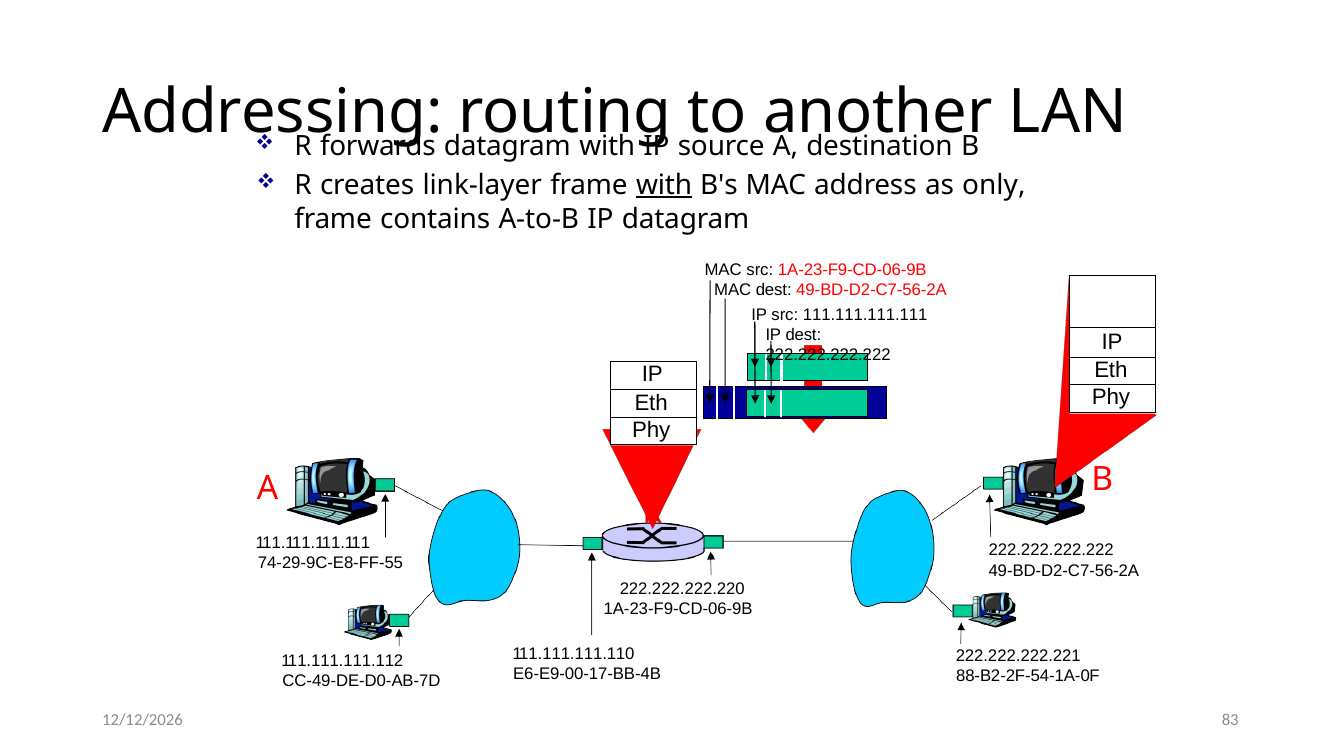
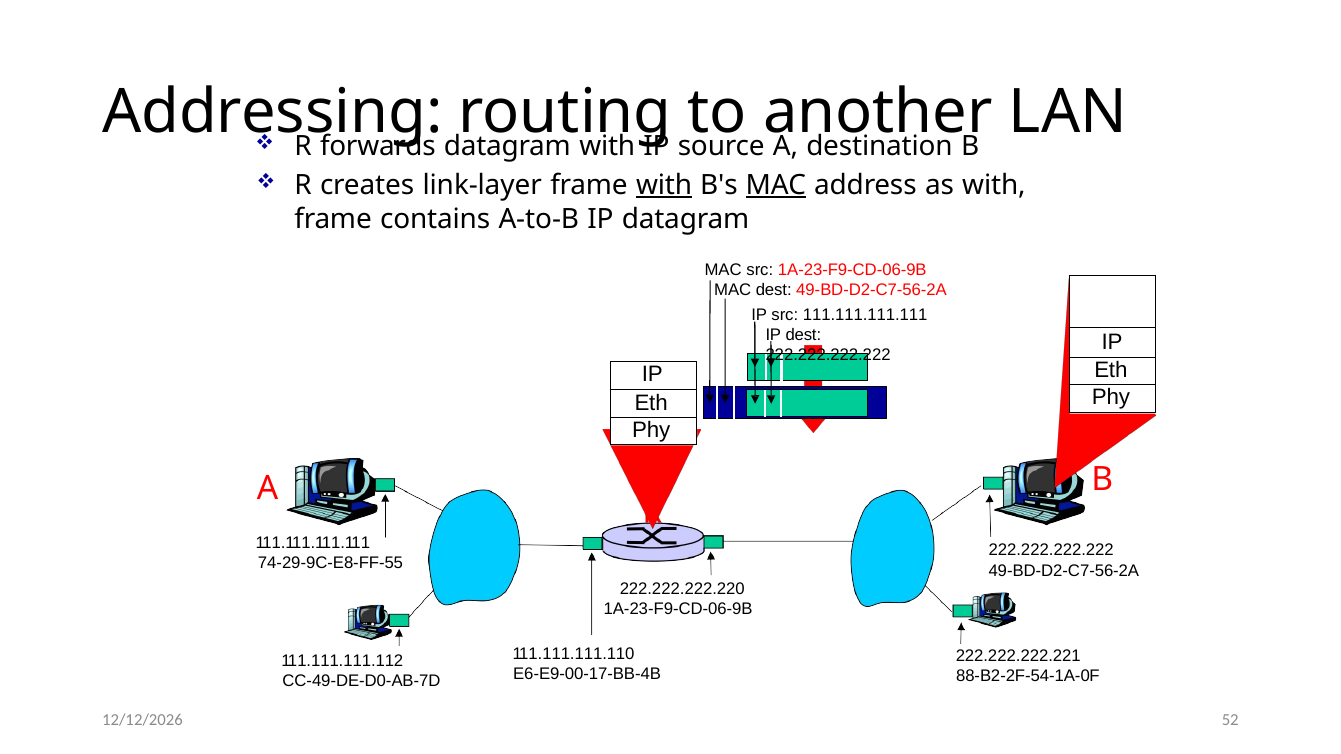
MAC at (776, 185) underline: none -> present
as only: only -> with
83: 83 -> 52
